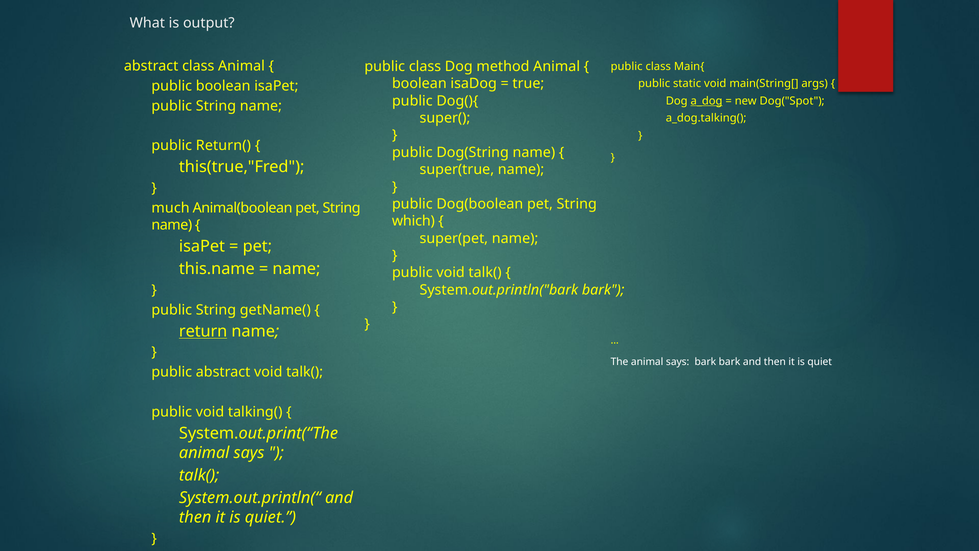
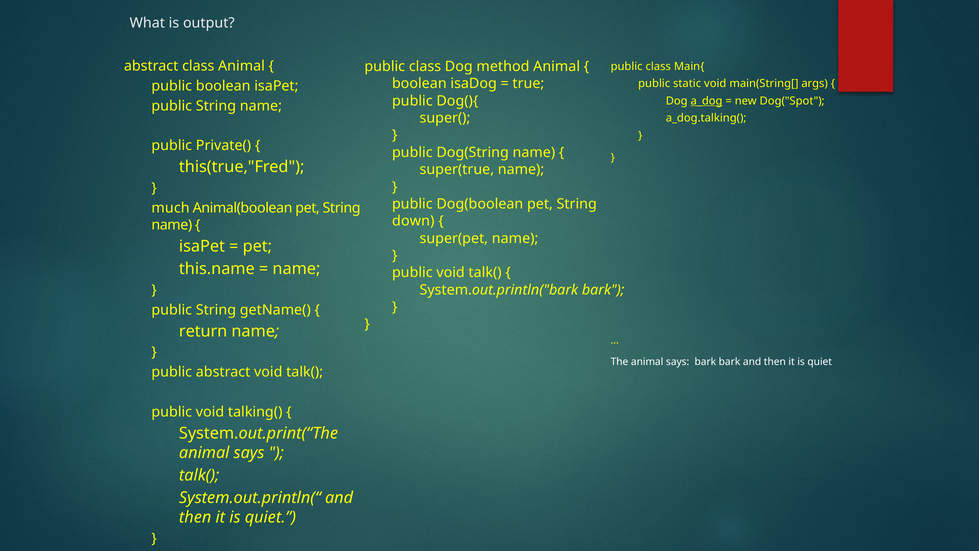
Return(: Return( -> Private(
which: which -> down
return underline: present -> none
